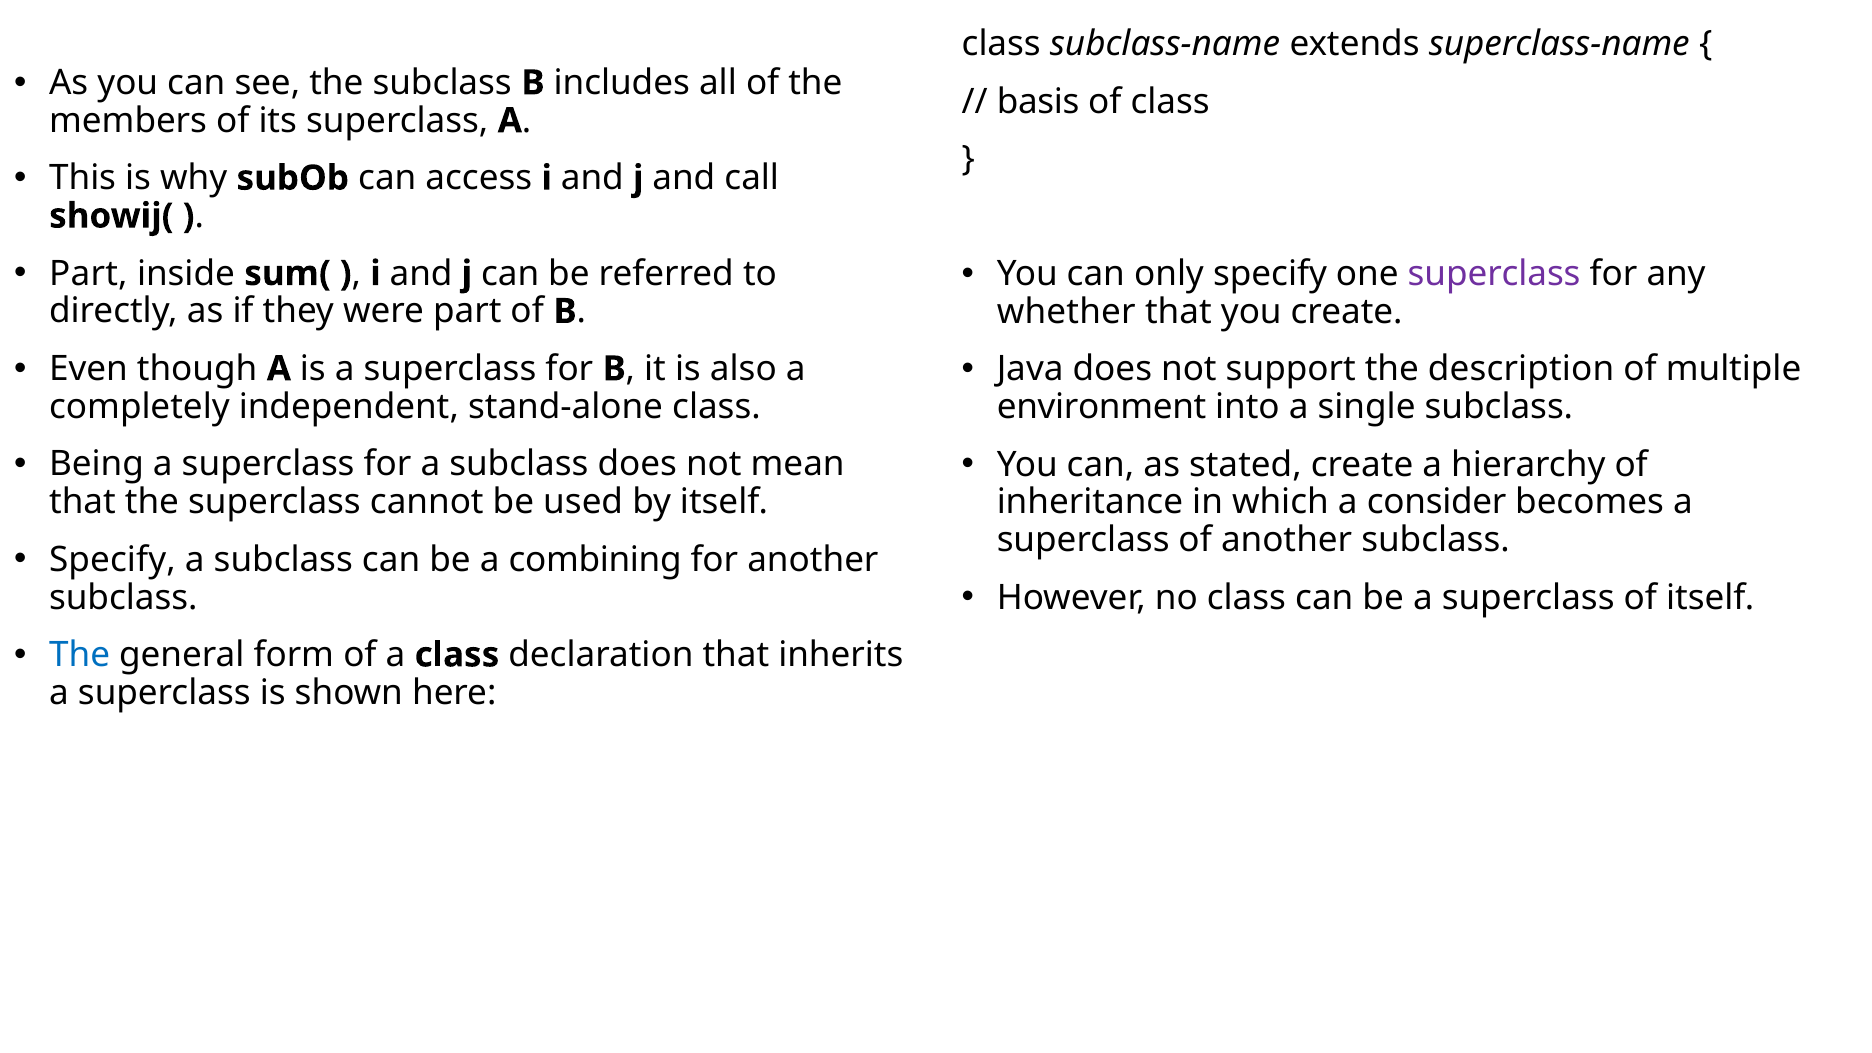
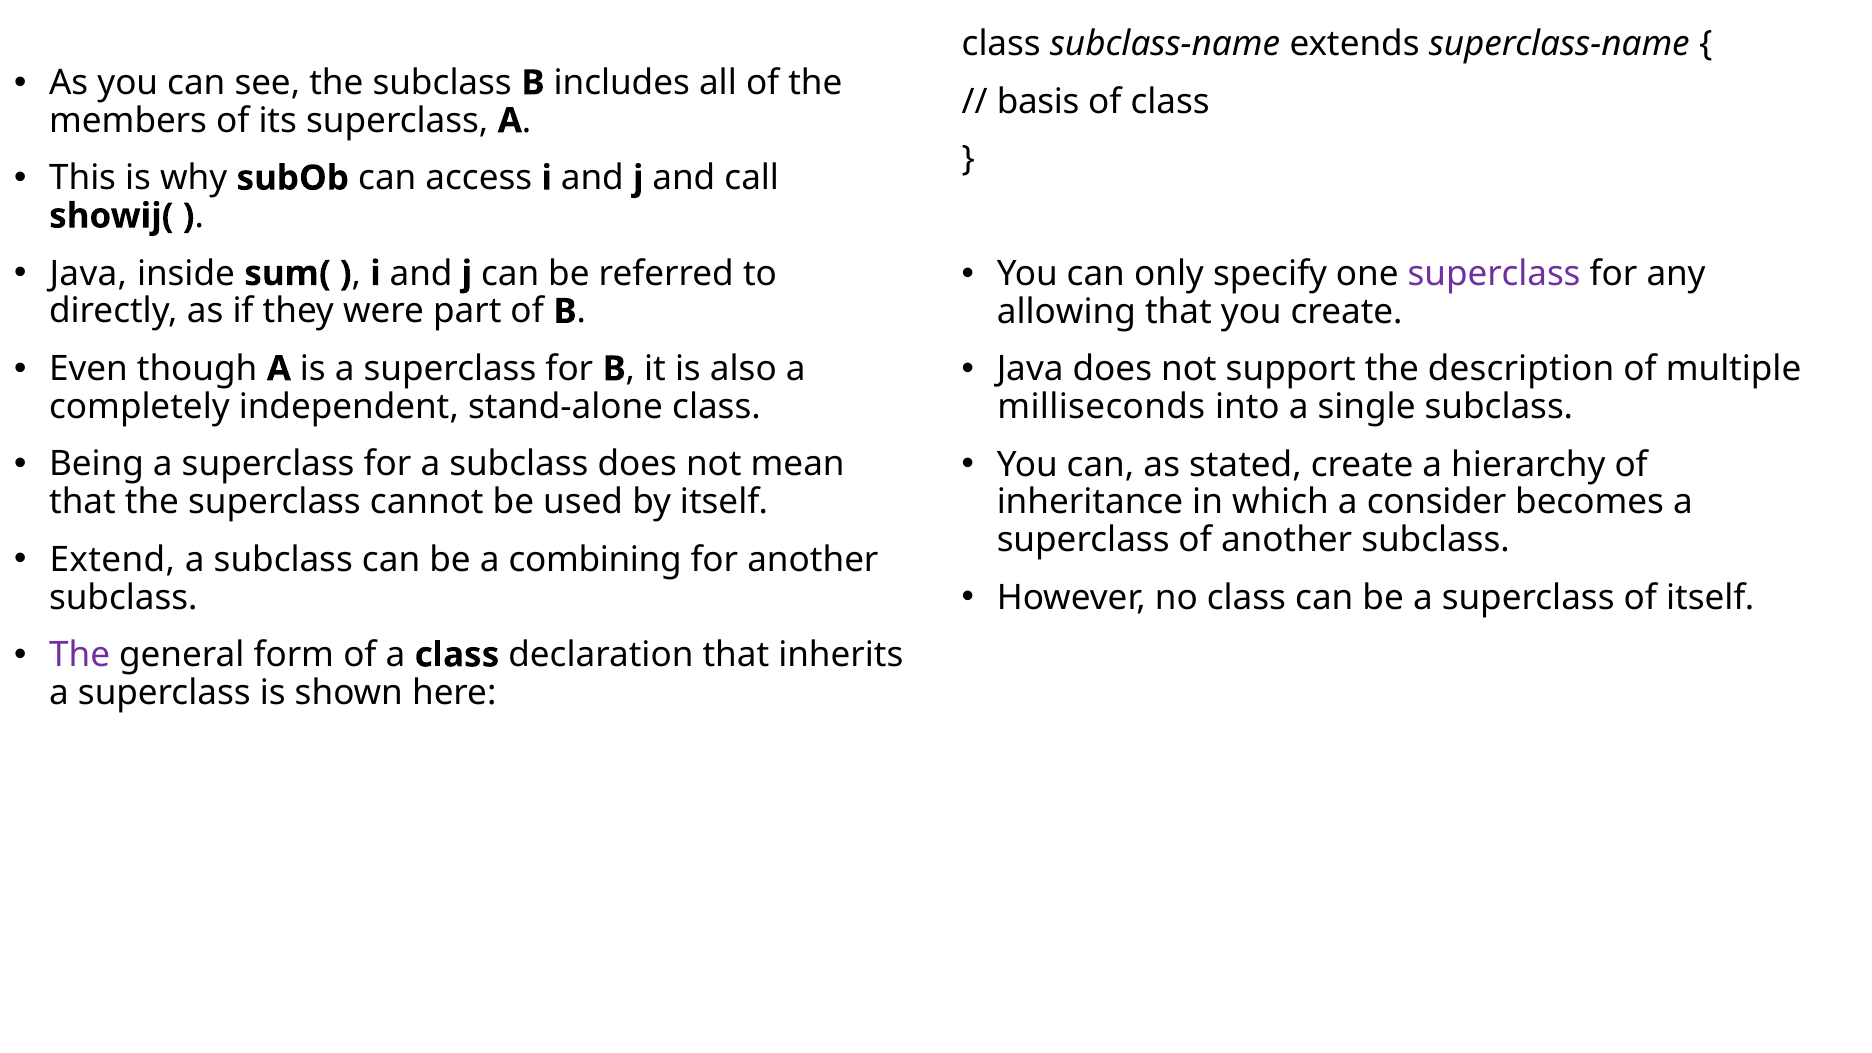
Part at (88, 273): Part -> Java
whether: whether -> allowing
environment: environment -> milliseconds
Specify at (112, 560): Specify -> Extend
The at (80, 655) colour: blue -> purple
